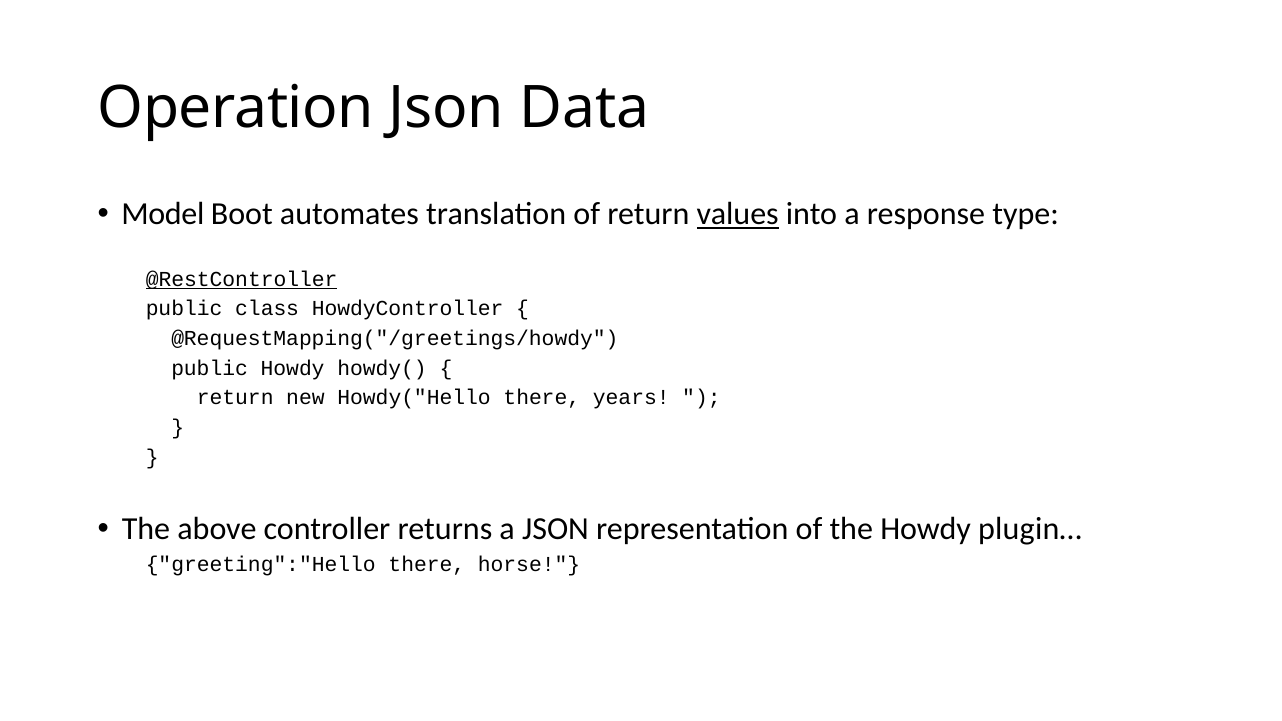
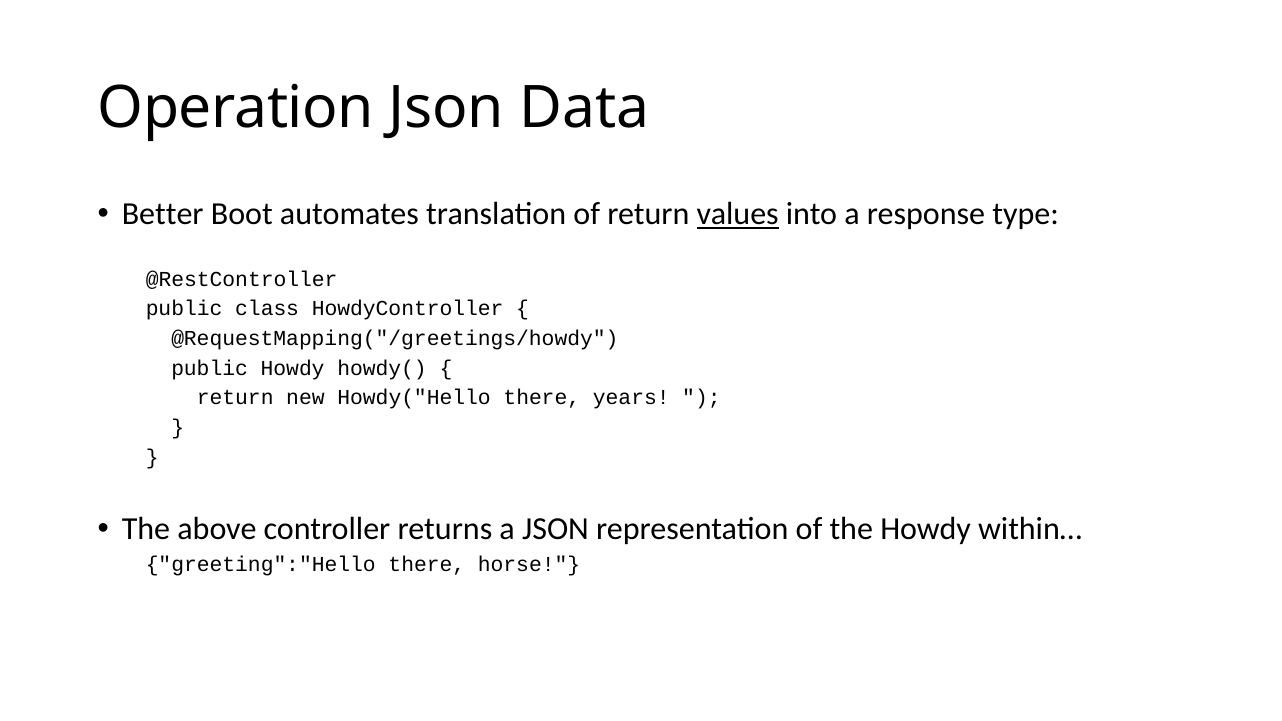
Model: Model -> Better
@RestController underline: present -> none
plugin…: plugin… -> within…
